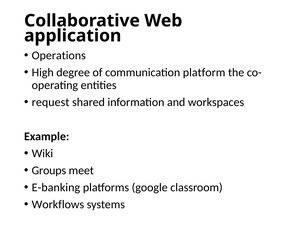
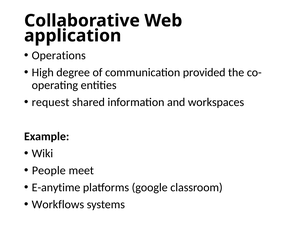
platform: platform -> provided
Groups: Groups -> People
E-banking: E-banking -> E-anytime
